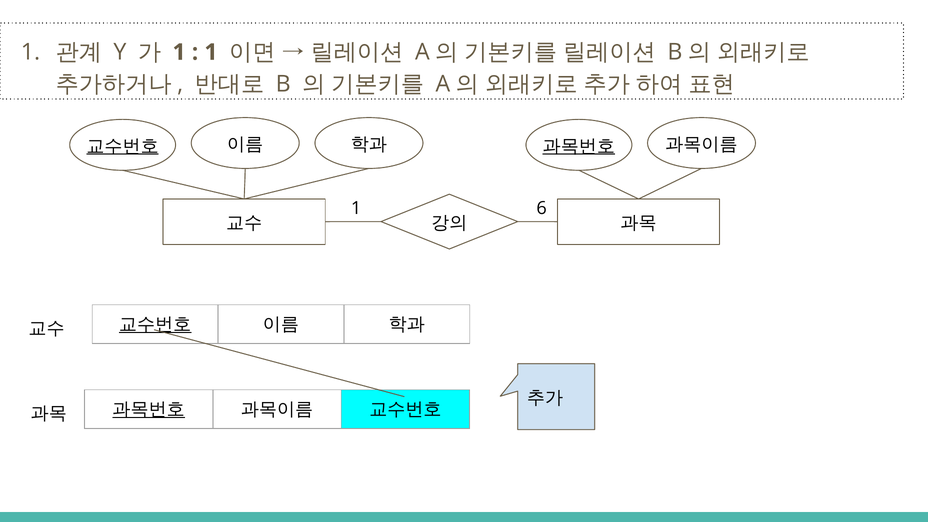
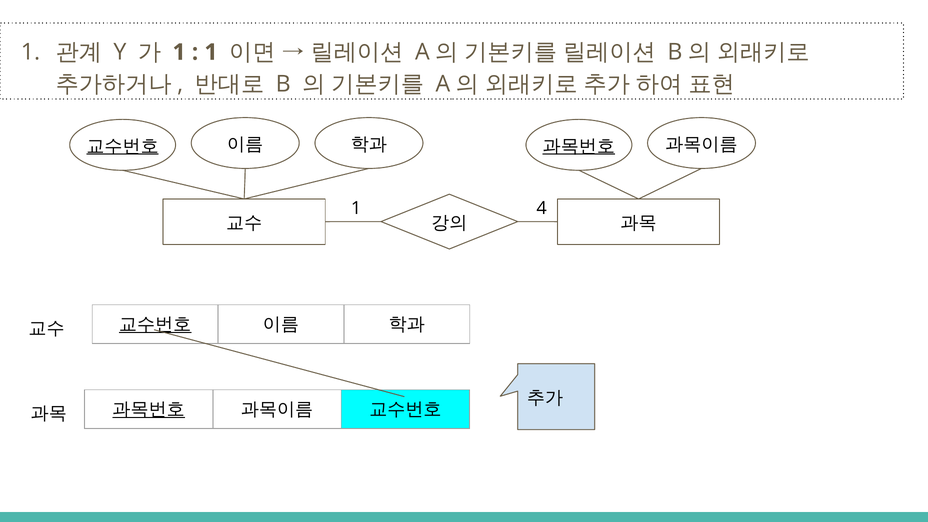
6: 6 -> 4
